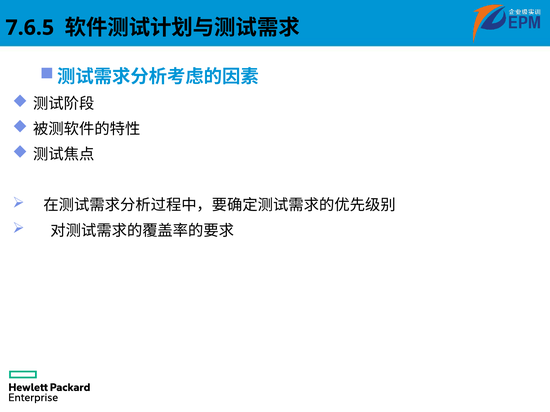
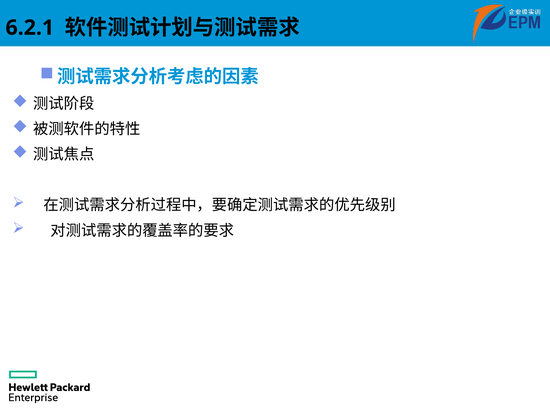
7.6.5: 7.6.5 -> 6.2.1
